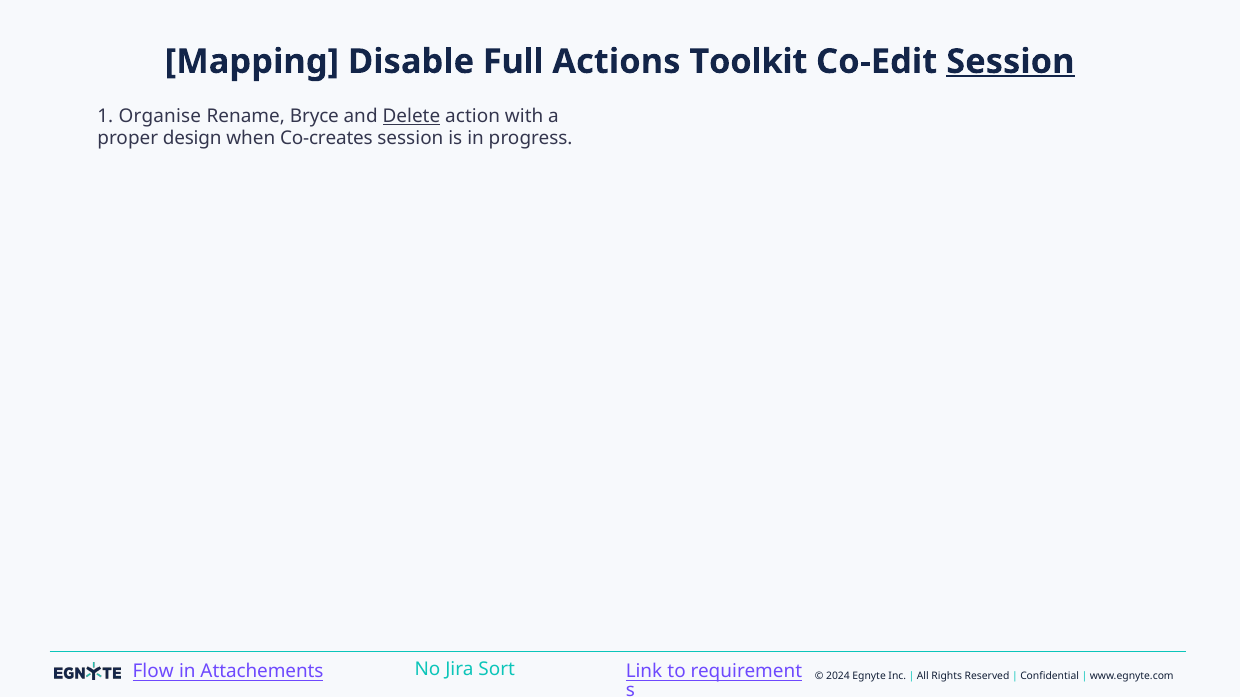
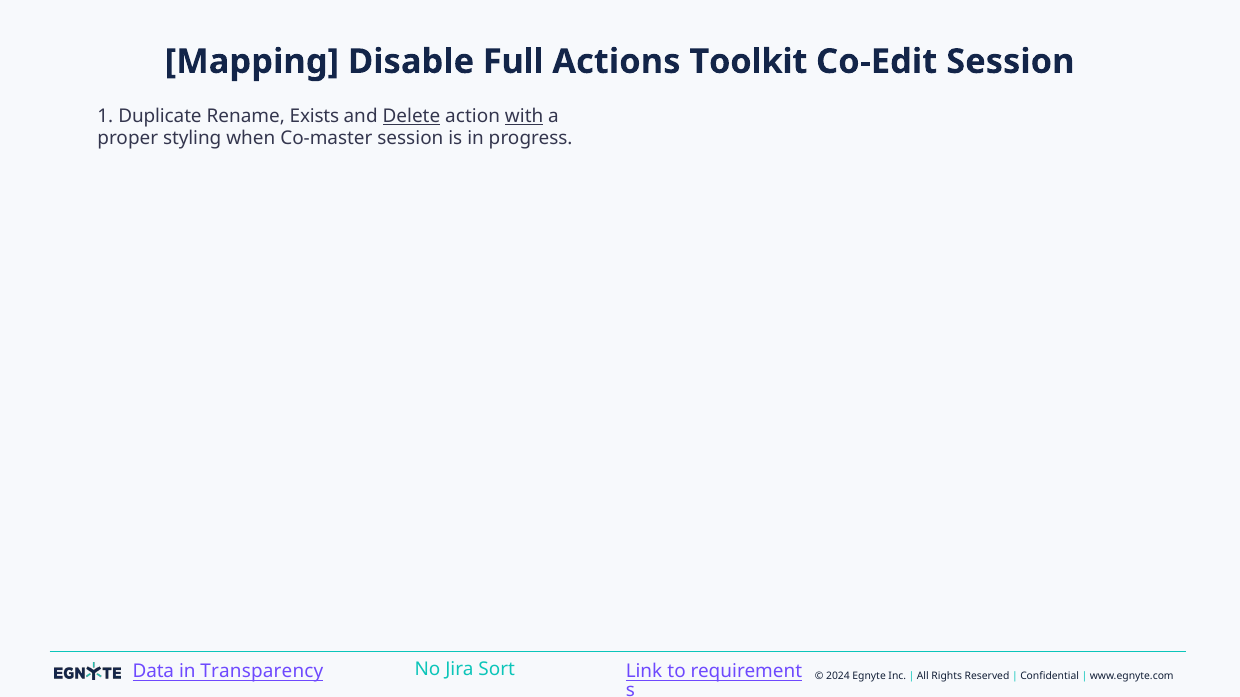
Session at (1010, 62) underline: present -> none
Organise: Organise -> Duplicate
Bryce: Bryce -> Exists
with underline: none -> present
design: design -> styling
Co-creates: Co-creates -> Co-master
Flow: Flow -> Data
Attachements: Attachements -> Transparency
